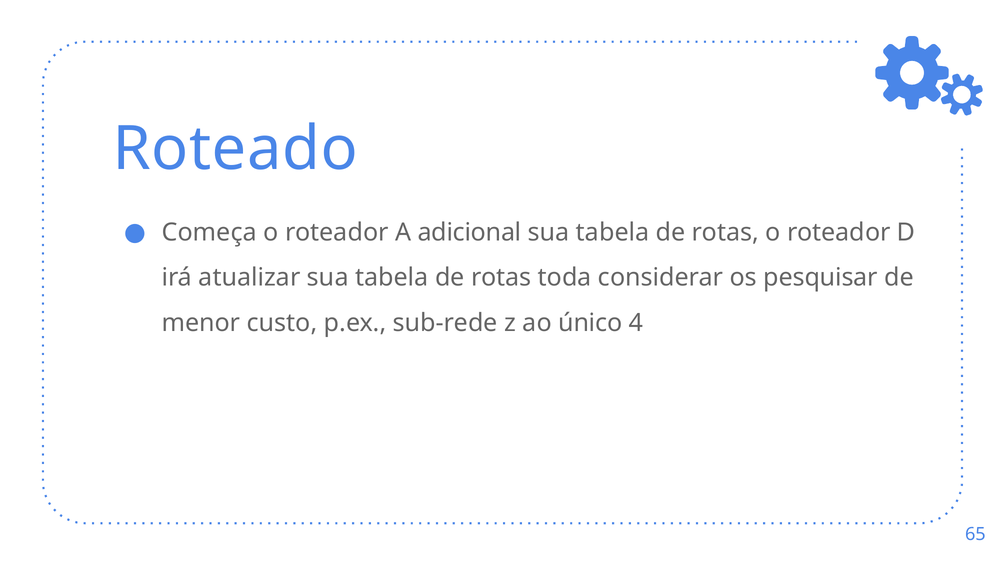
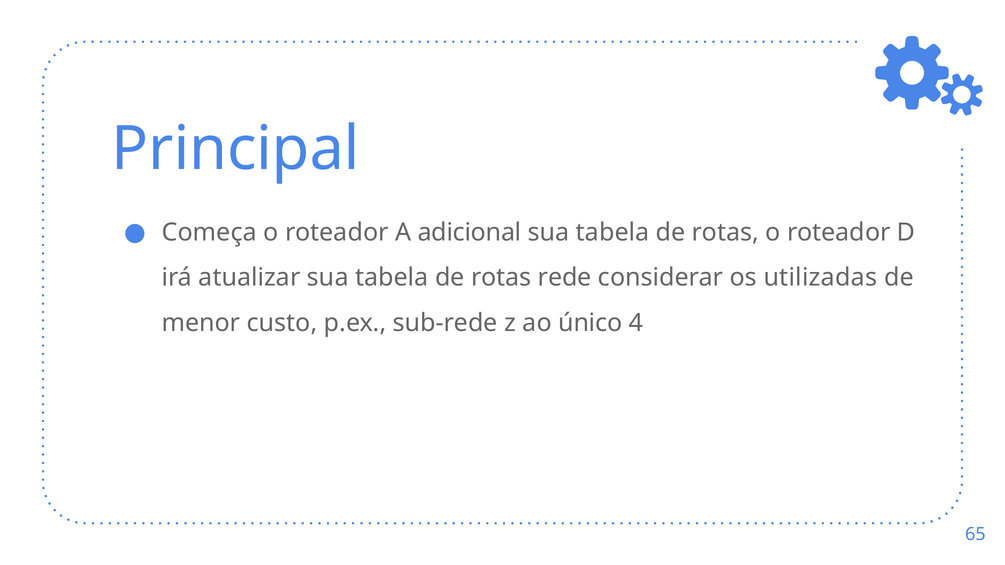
Roteado: Roteado -> Principal
toda: toda -> rede
pesquisar: pesquisar -> utilizadas
